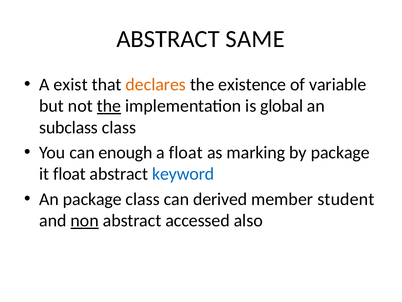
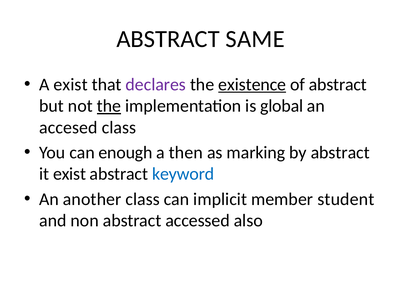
declares colour: orange -> purple
existence underline: none -> present
of variable: variable -> abstract
subclass: subclass -> accesed
a float: float -> then
by package: package -> abstract
it float: float -> exist
An package: package -> another
derived: derived -> implicit
non underline: present -> none
